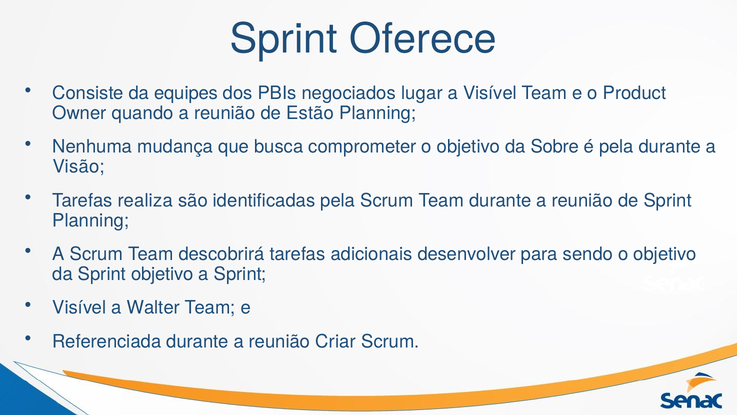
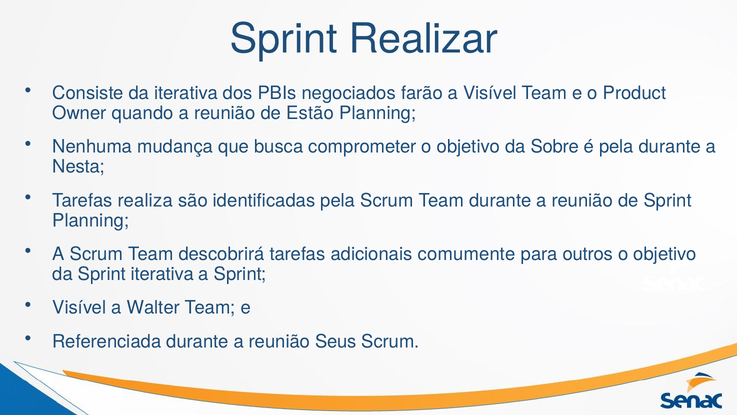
Oferece: Oferece -> Realizar
da equipes: equipes -> iterativa
lugar: lugar -> farão
Visão: Visão -> Nesta
desenvolver: desenvolver -> comumente
sendo: sendo -> outros
Sprint objetivo: objetivo -> iterativa
Criar: Criar -> Seus
